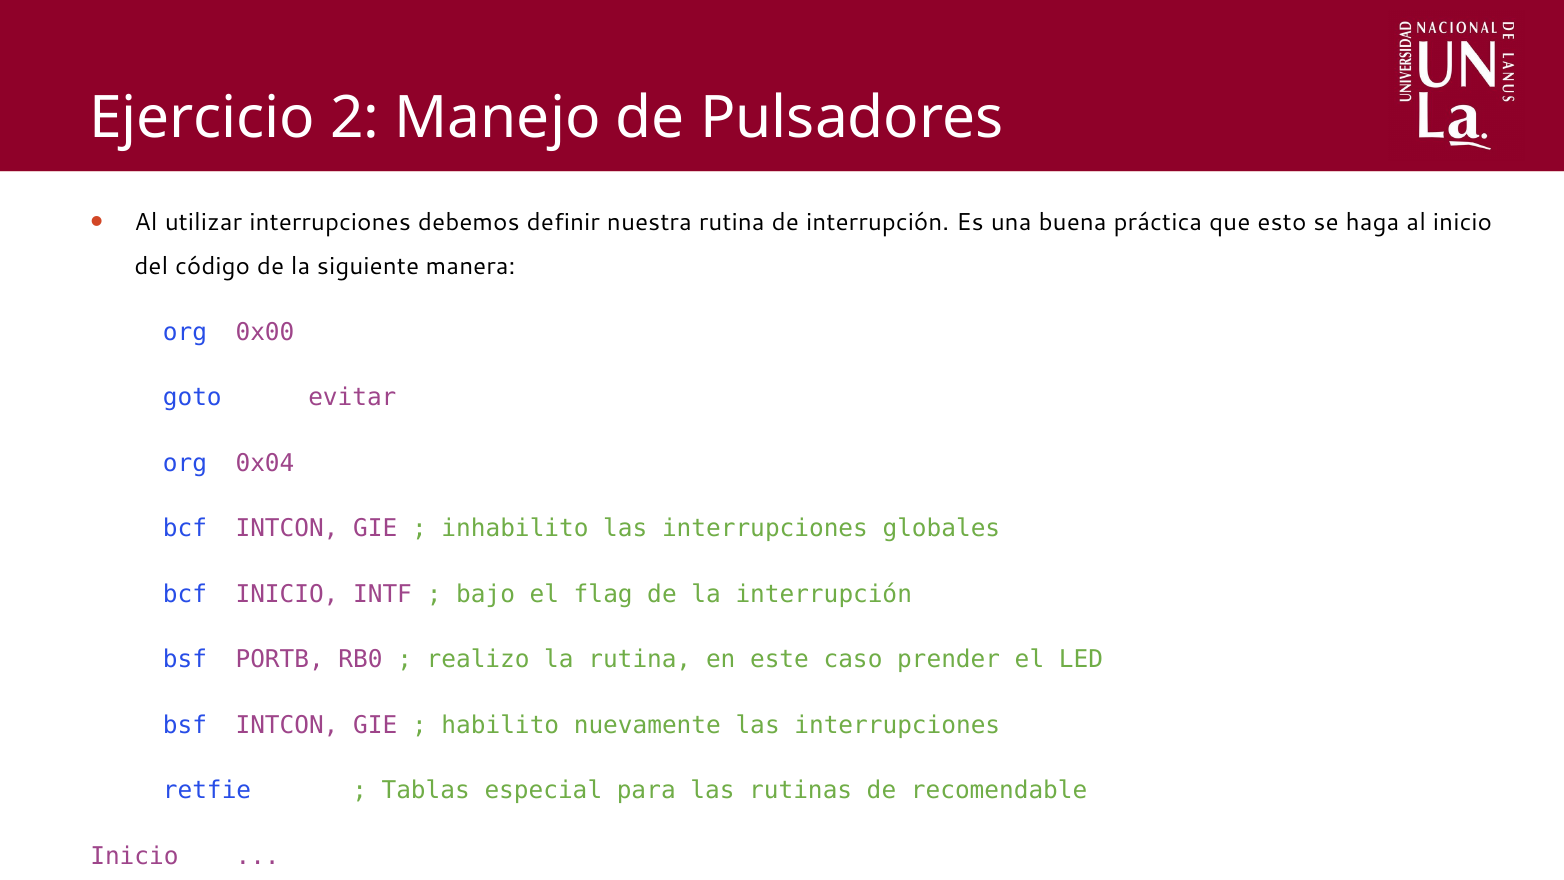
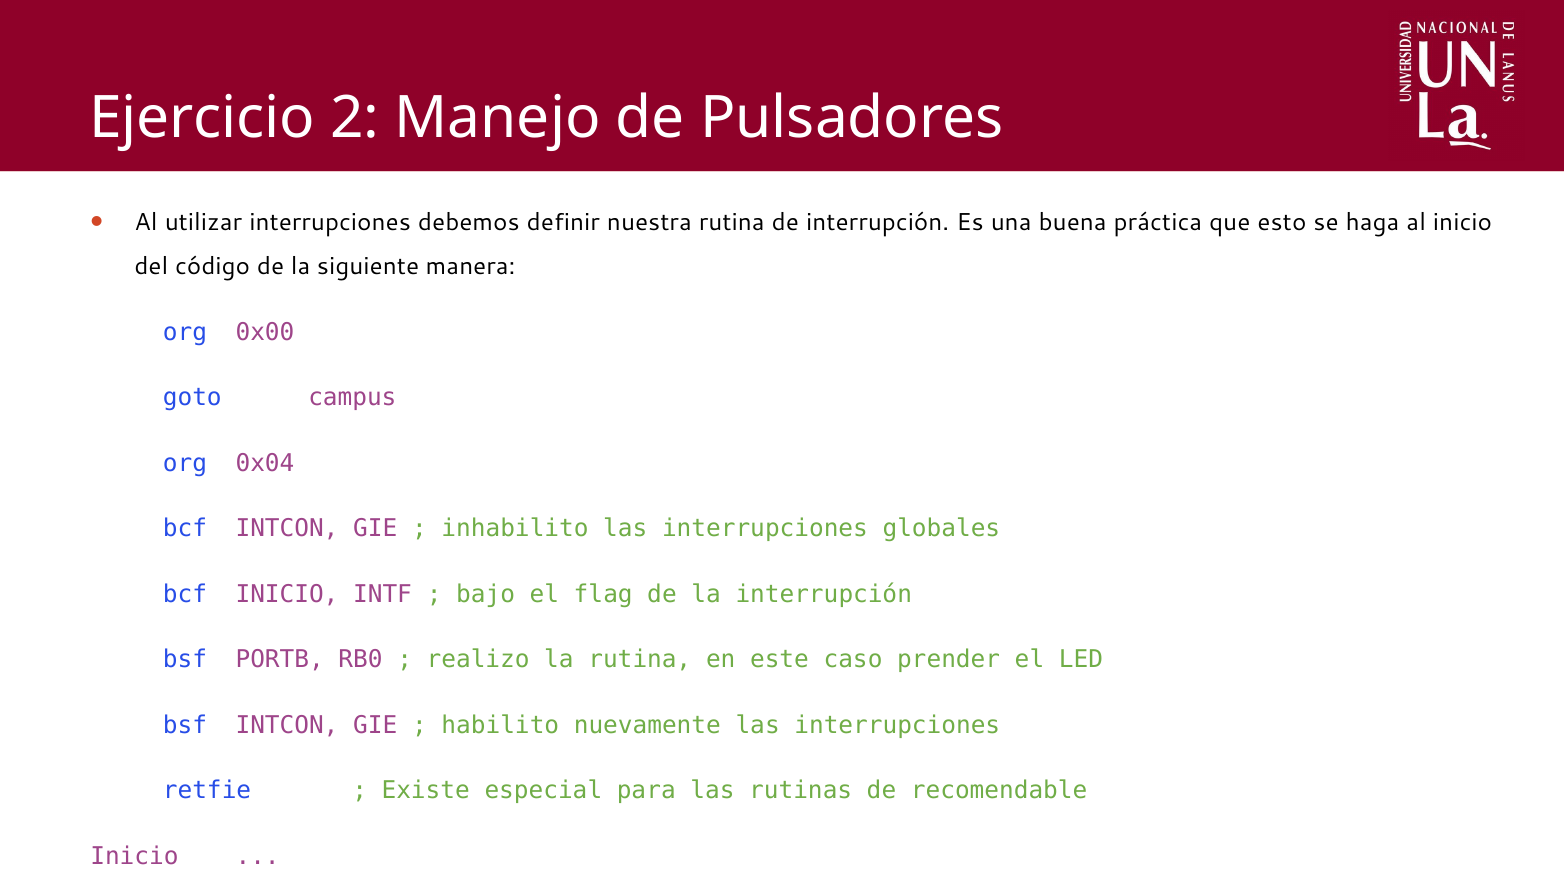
evitar: evitar -> campus
Tablas: Tablas -> Existe
